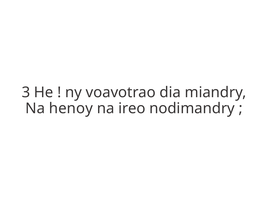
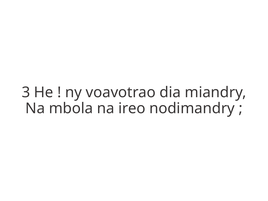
henoy: henoy -> mbola
